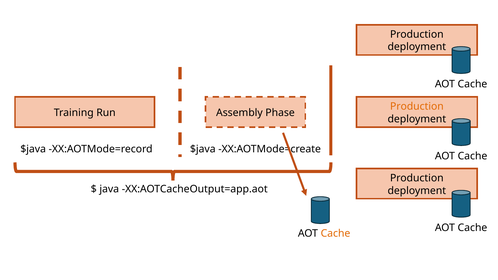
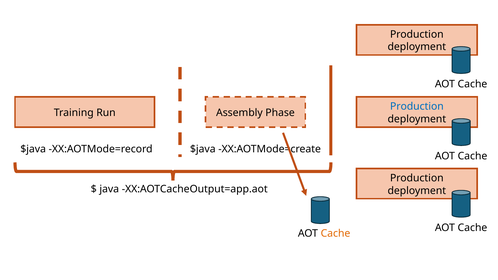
Production at (417, 107) colour: orange -> blue
